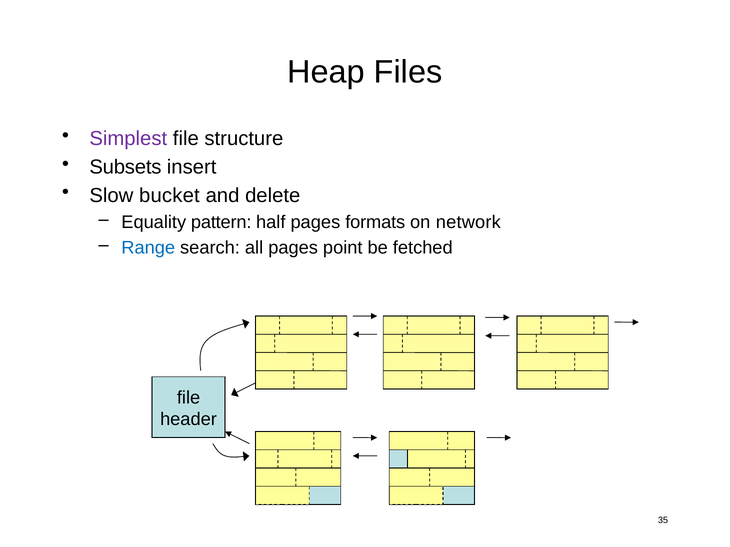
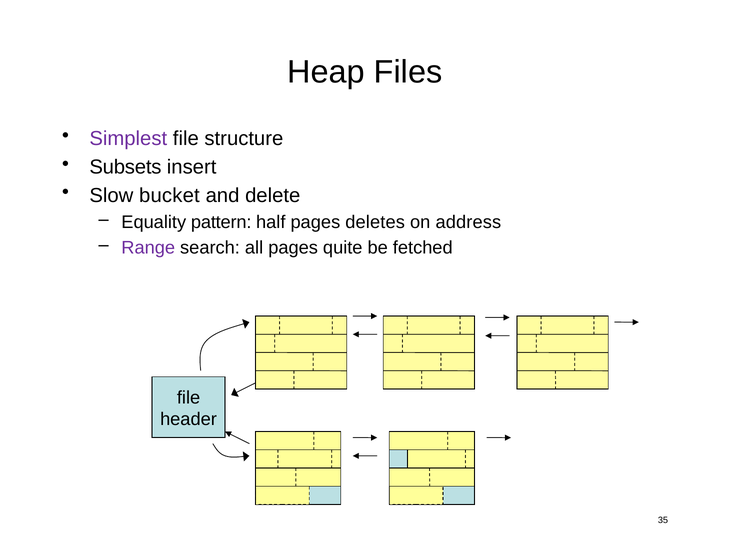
formats: formats -> deletes
network: network -> address
Range colour: blue -> purple
point: point -> quite
